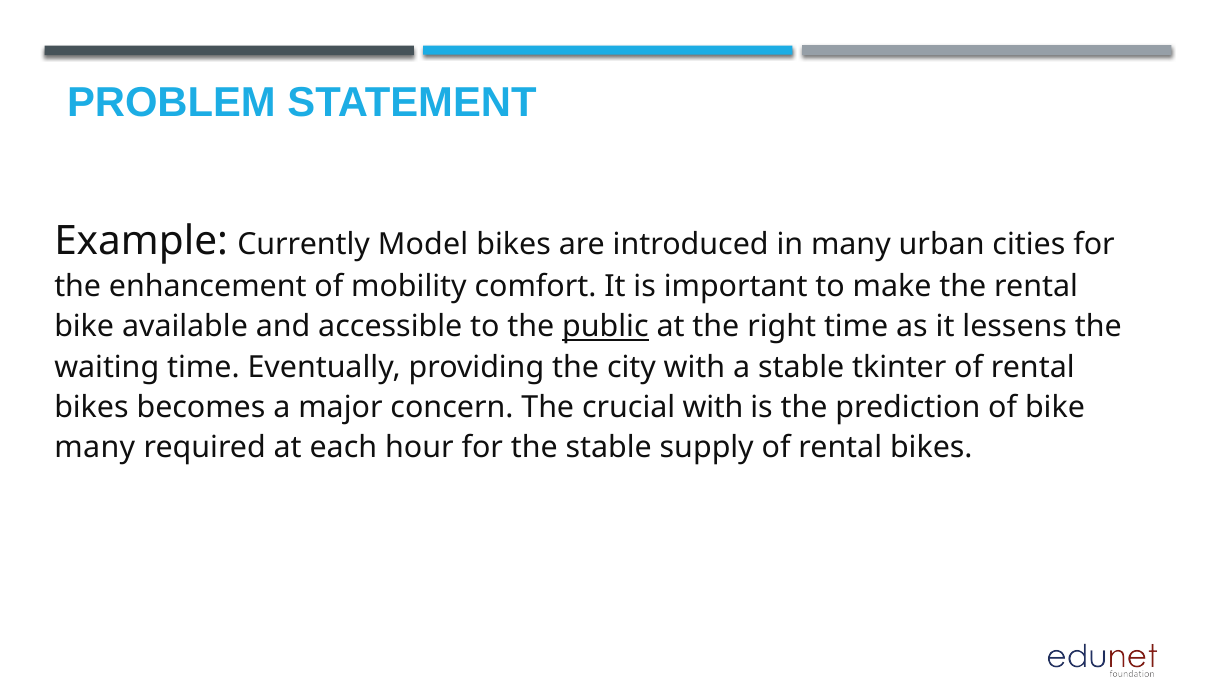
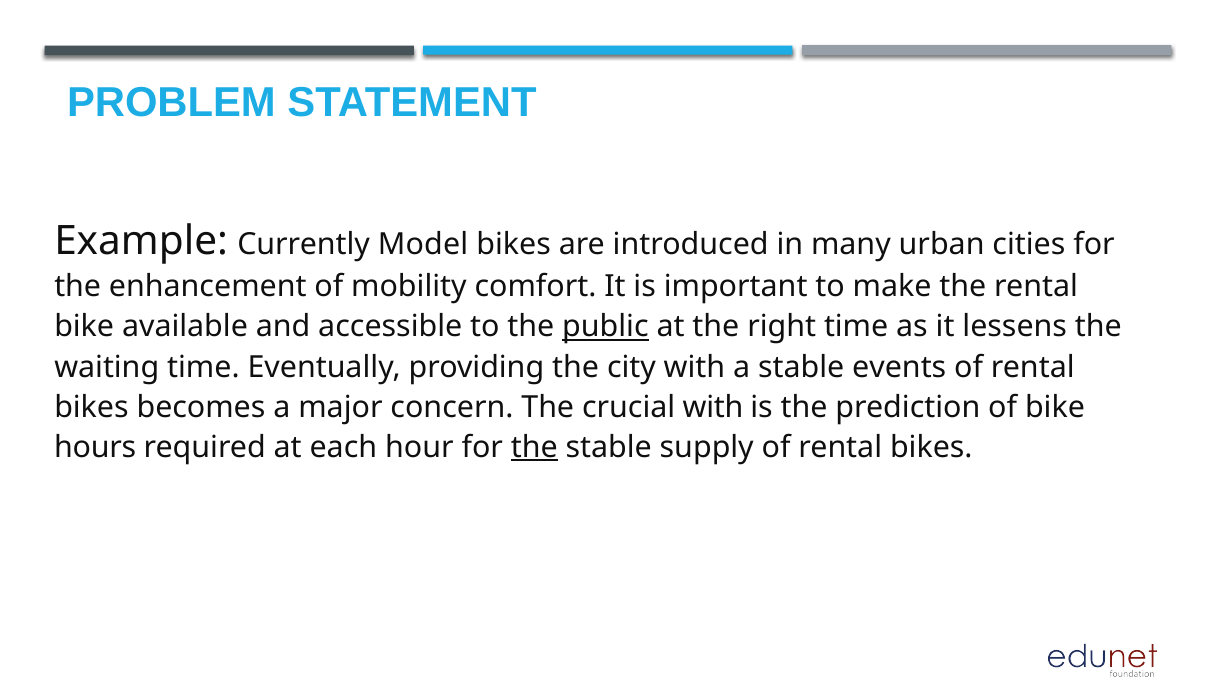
tkinter: tkinter -> events
many at (95, 447): many -> hours
the at (534, 447) underline: none -> present
